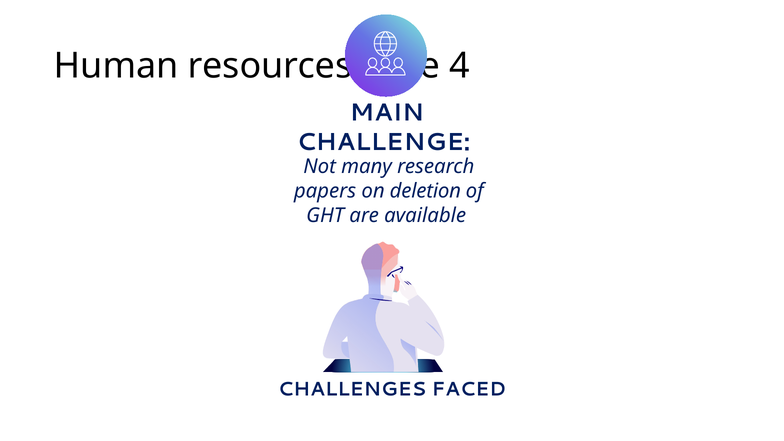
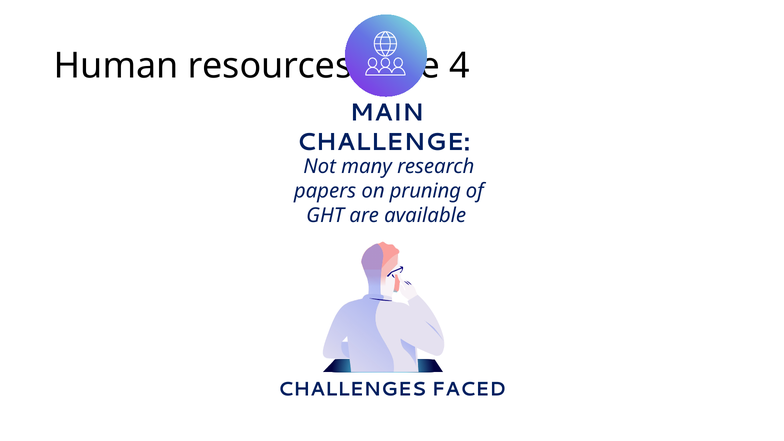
deletion: deletion -> pruning
